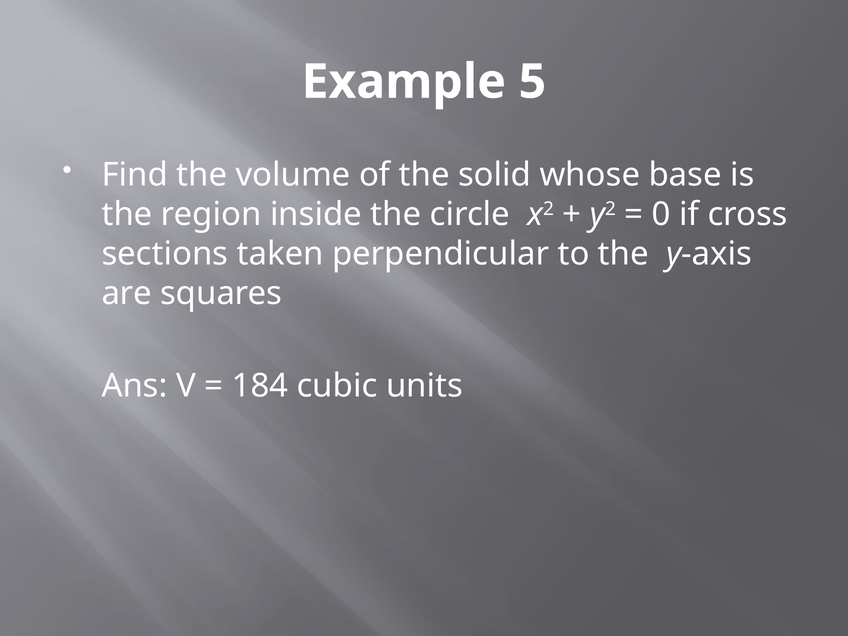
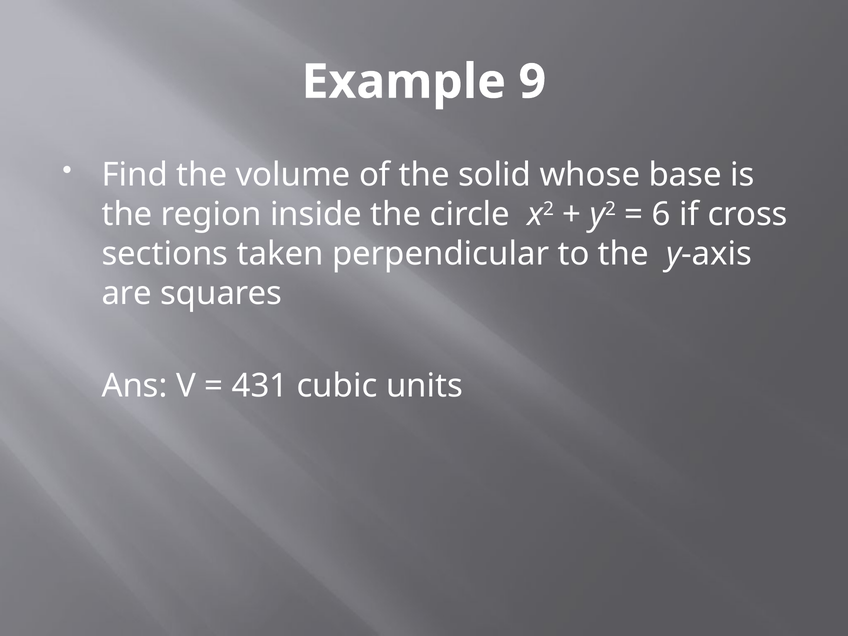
5: 5 -> 9
0: 0 -> 6
184: 184 -> 431
